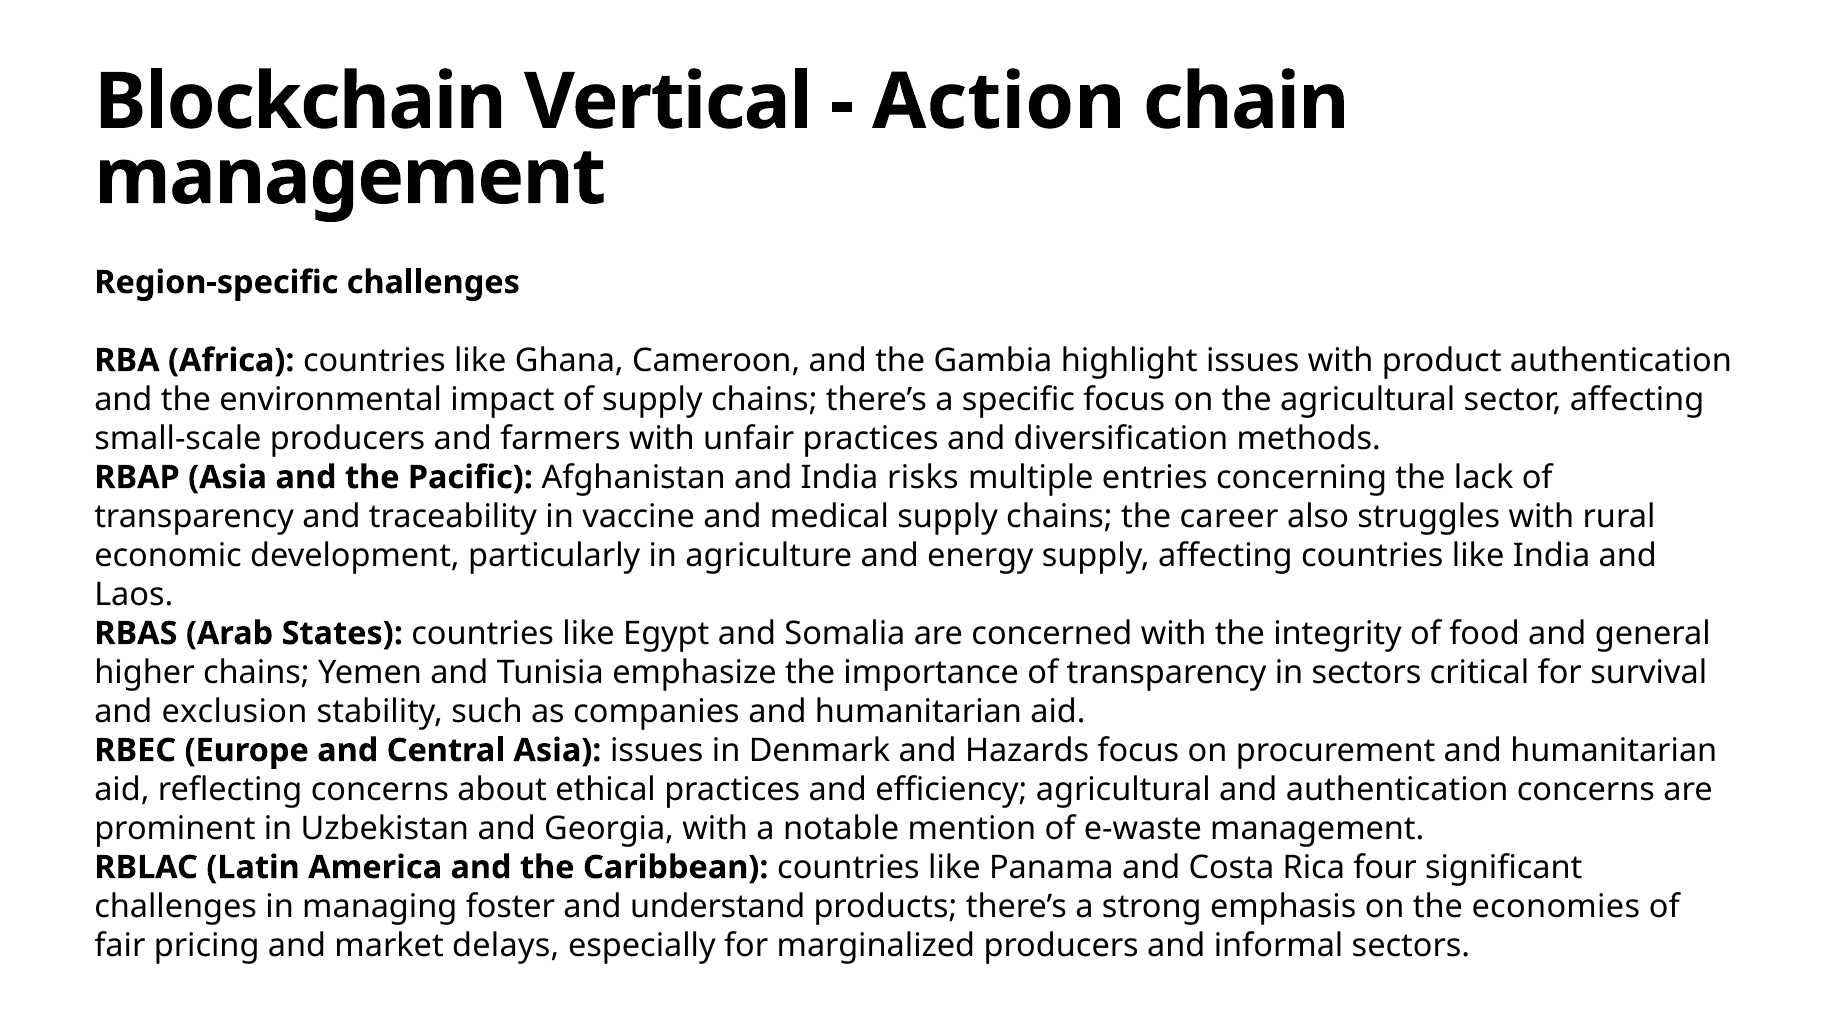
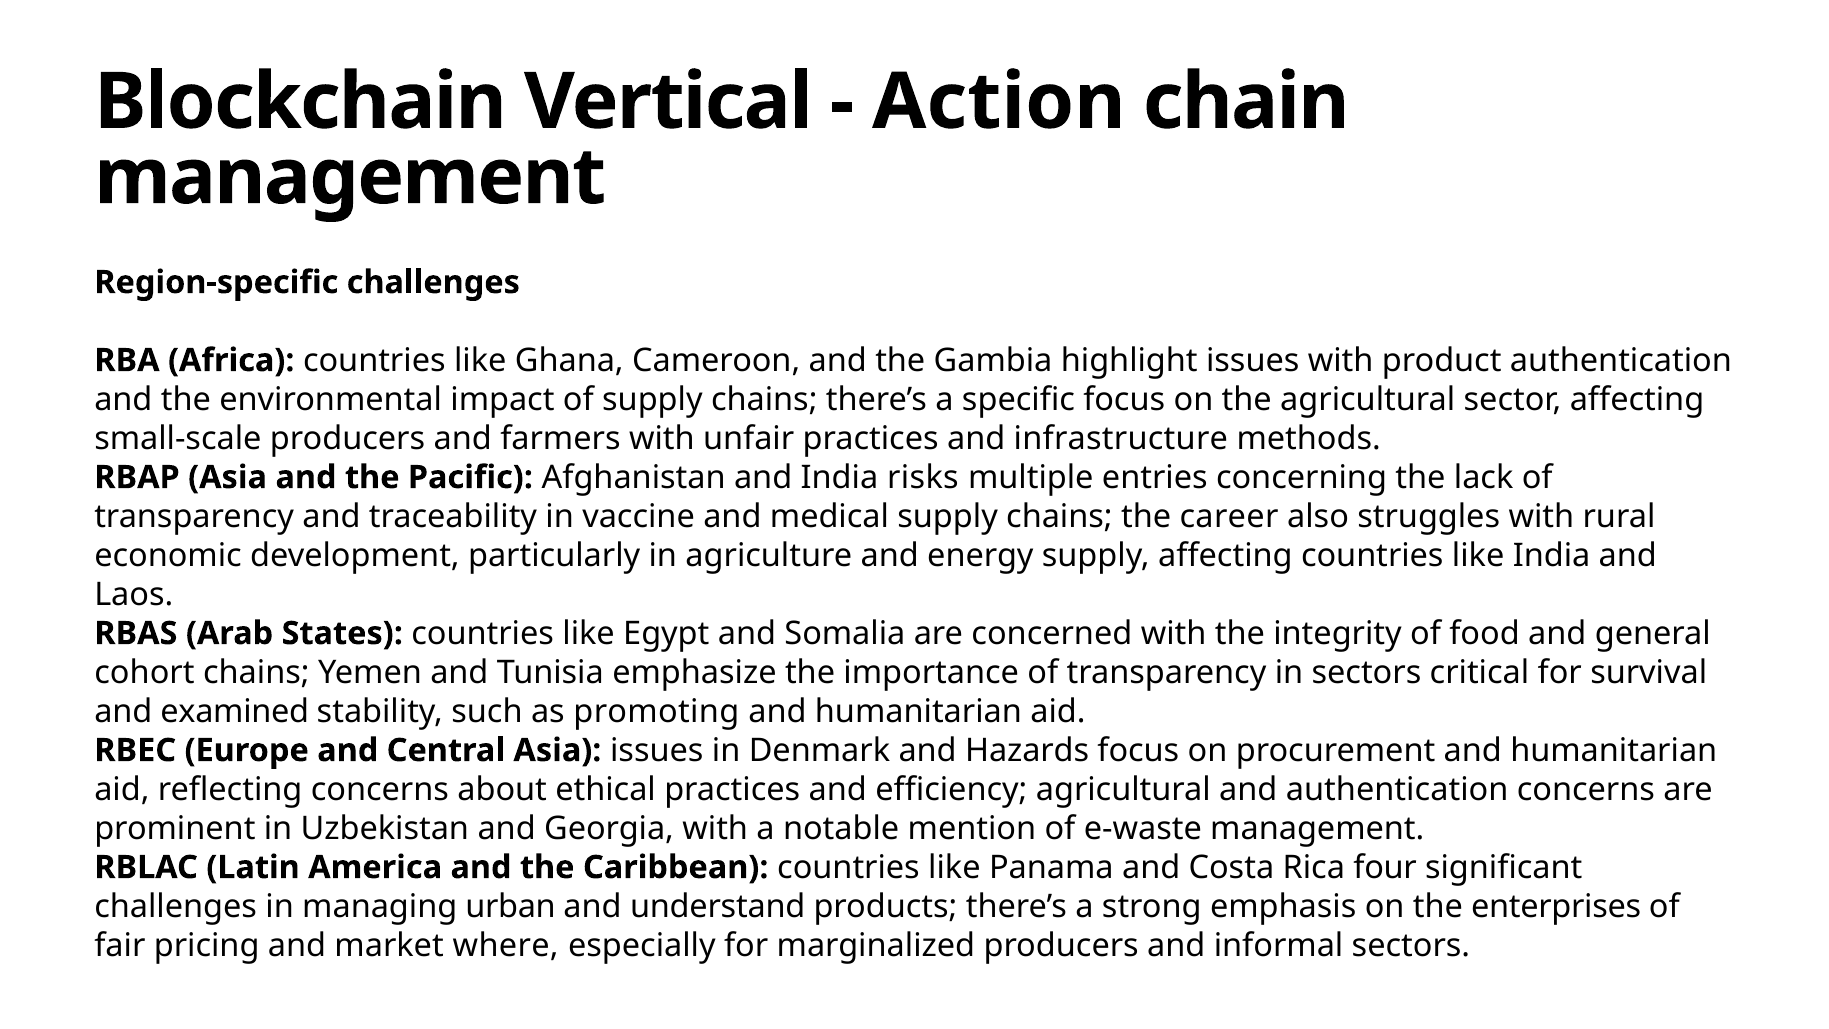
diversification: diversification -> infrastructure
higher: higher -> cohort
exclusion: exclusion -> examined
companies: companies -> promoting
foster: foster -> urban
economies: economies -> enterprises
delays: delays -> where
